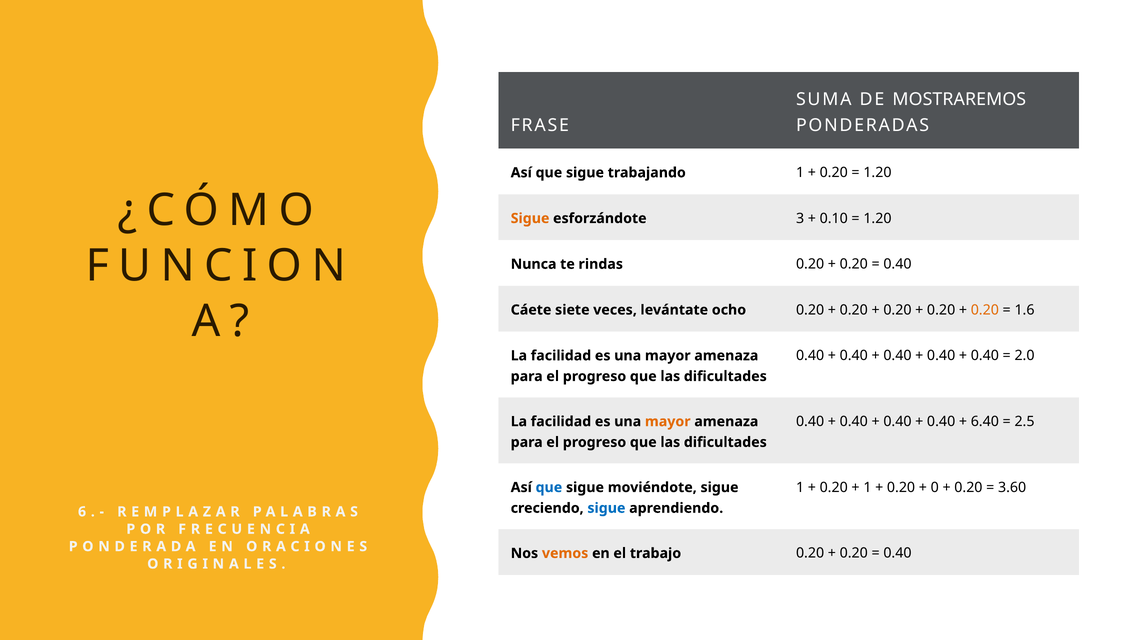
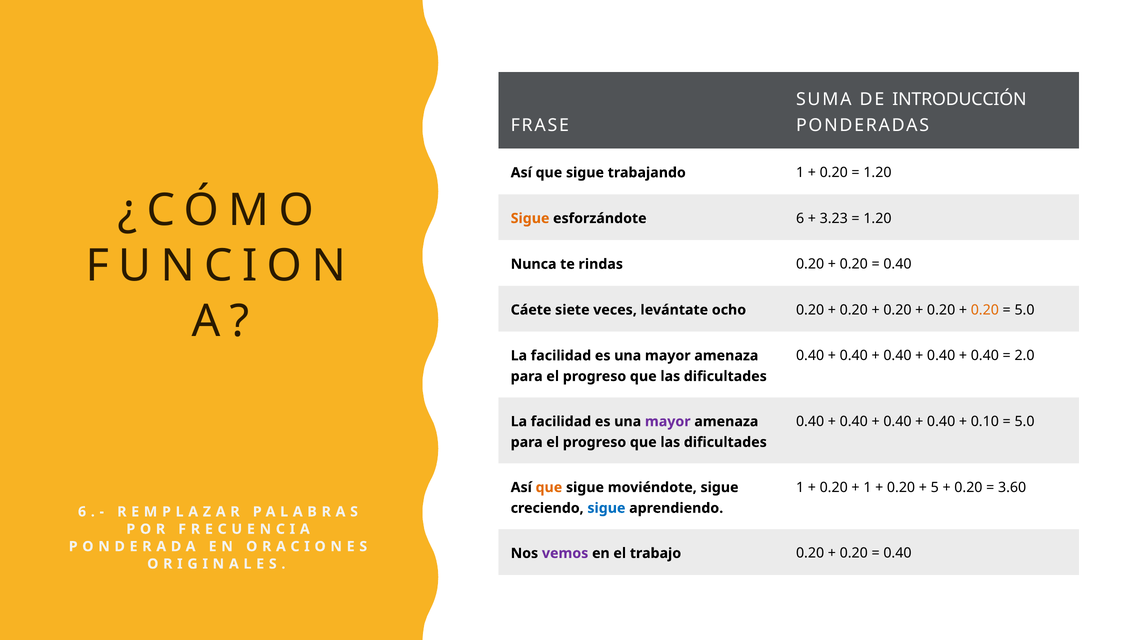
MOSTRAREMOS: MOSTRAREMOS -> INTRODUCCIÓN
esforzándote 3: 3 -> 6
0.10: 0.10 -> 3.23
1.6 at (1025, 310): 1.6 -> 5.0
6.40: 6.40 -> 0.10
2.5 at (1025, 422): 2.5 -> 5.0
mayor at (668, 422) colour: orange -> purple
0: 0 -> 5
que at (549, 488) colour: blue -> orange
vemos colour: orange -> purple
